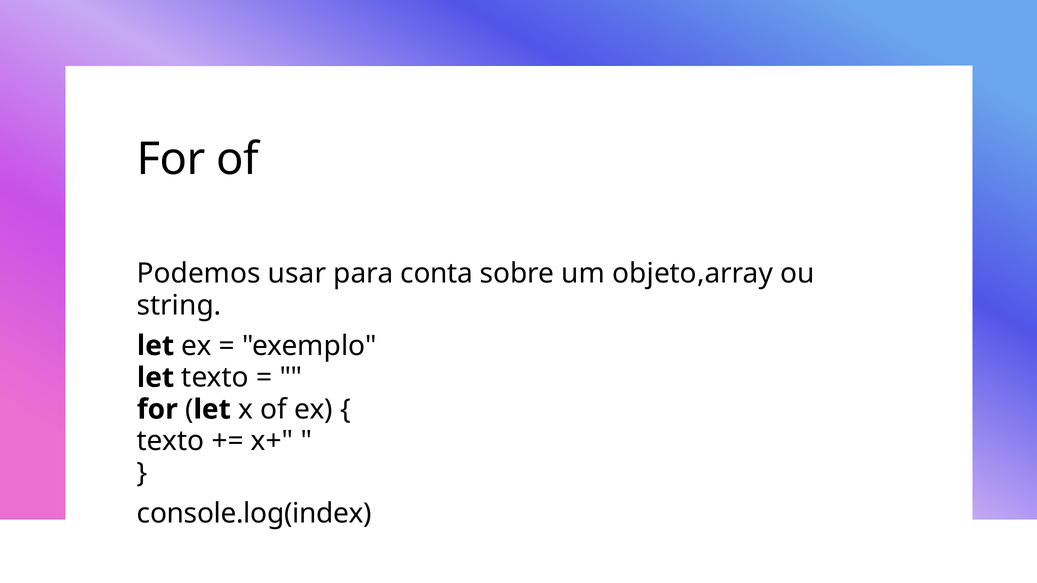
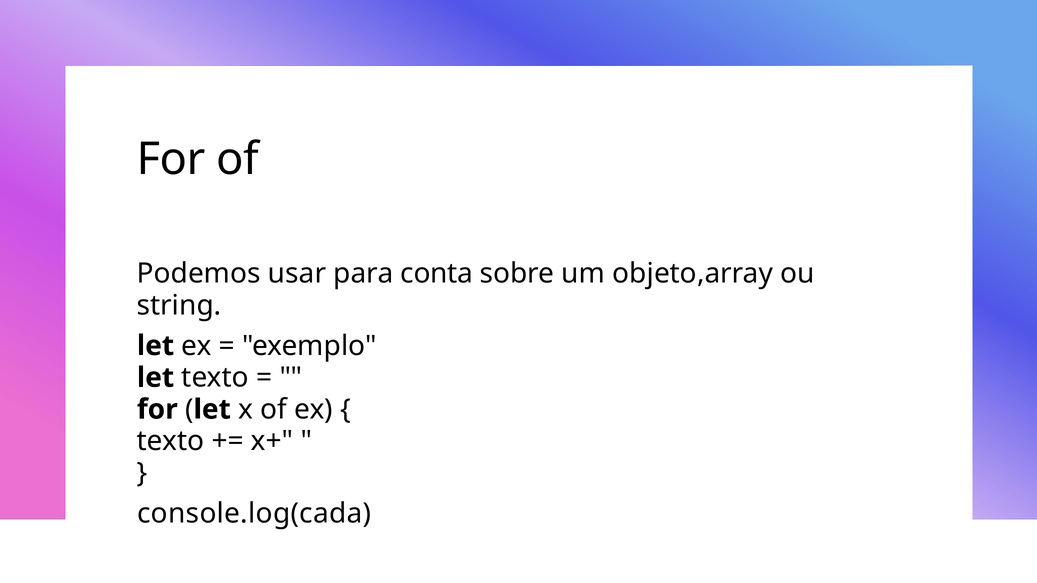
console.log(index: console.log(index -> console.log(cada
